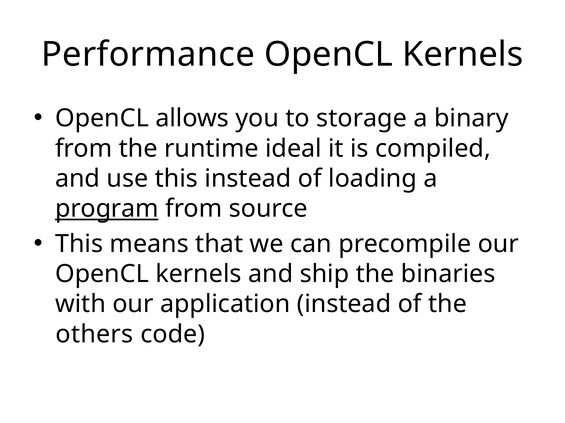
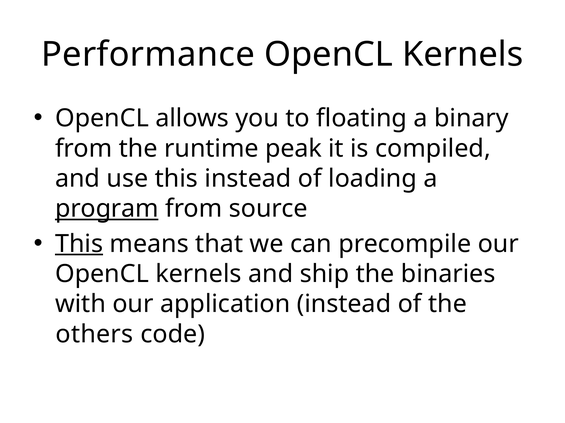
storage: storage -> floating
ideal: ideal -> peak
This at (79, 244) underline: none -> present
